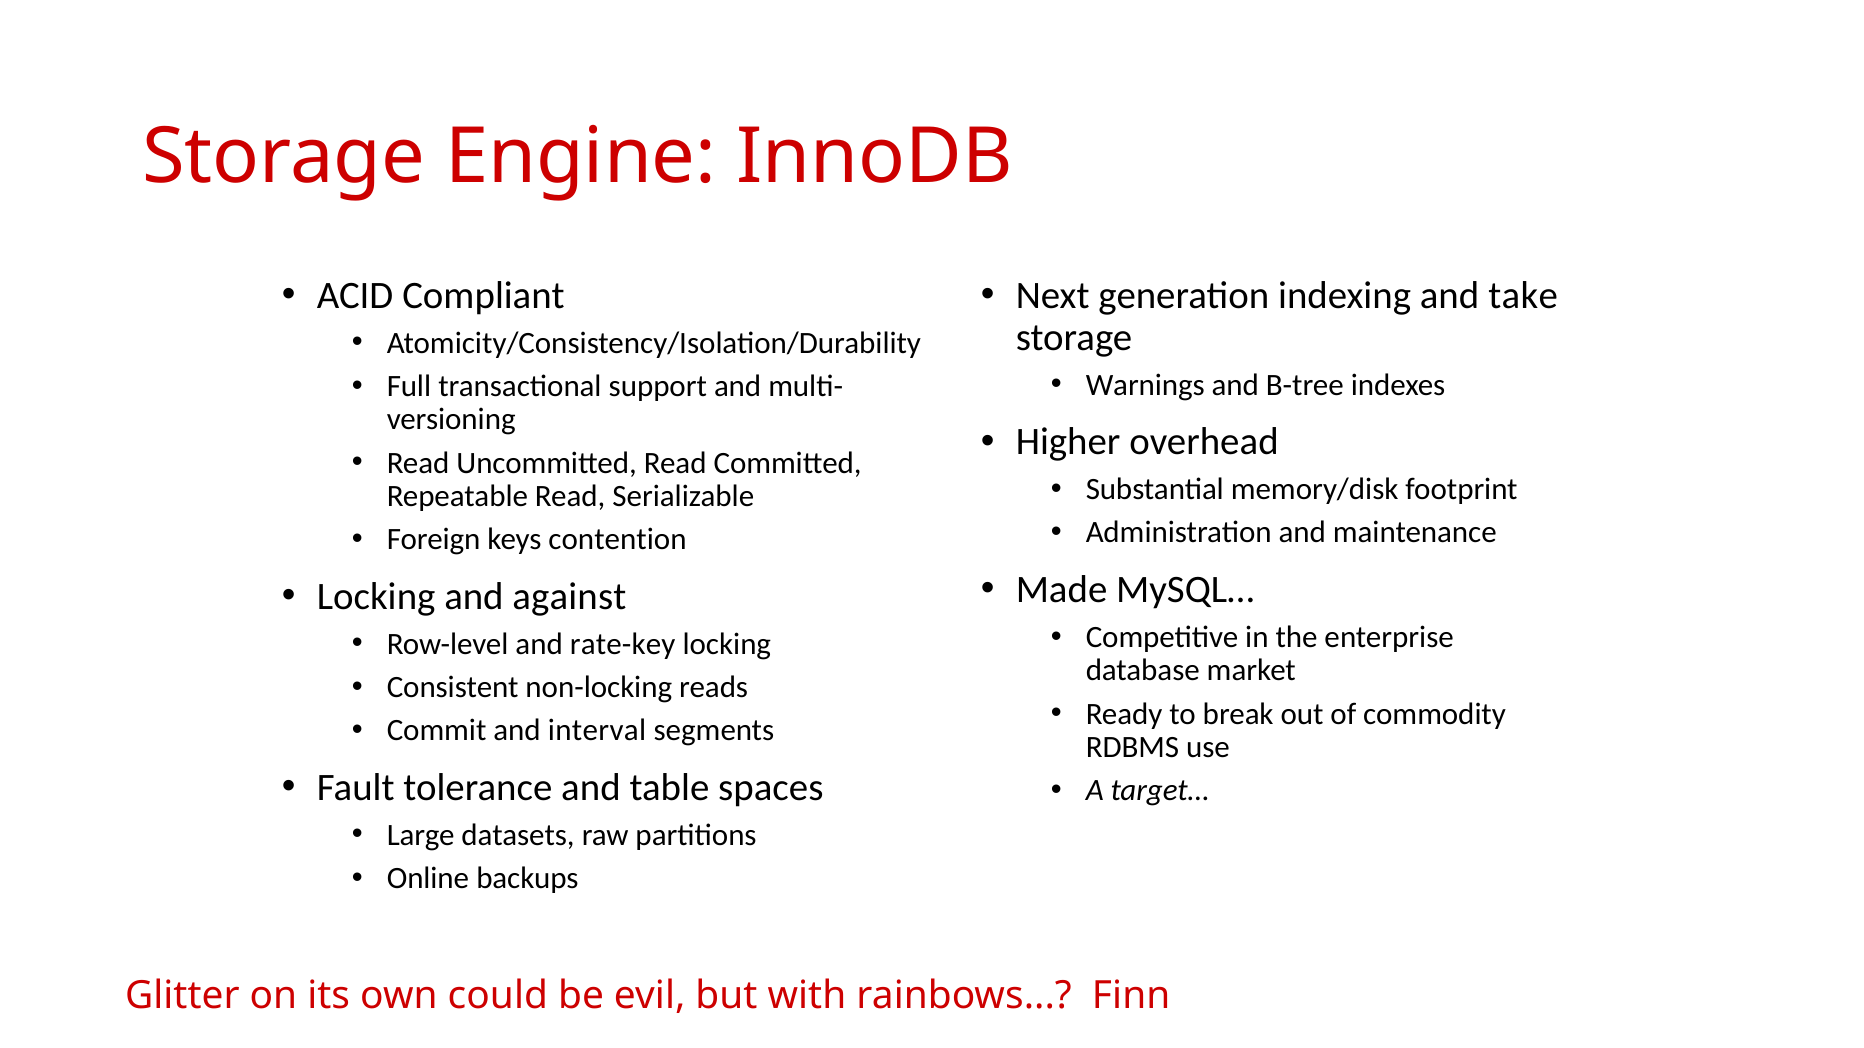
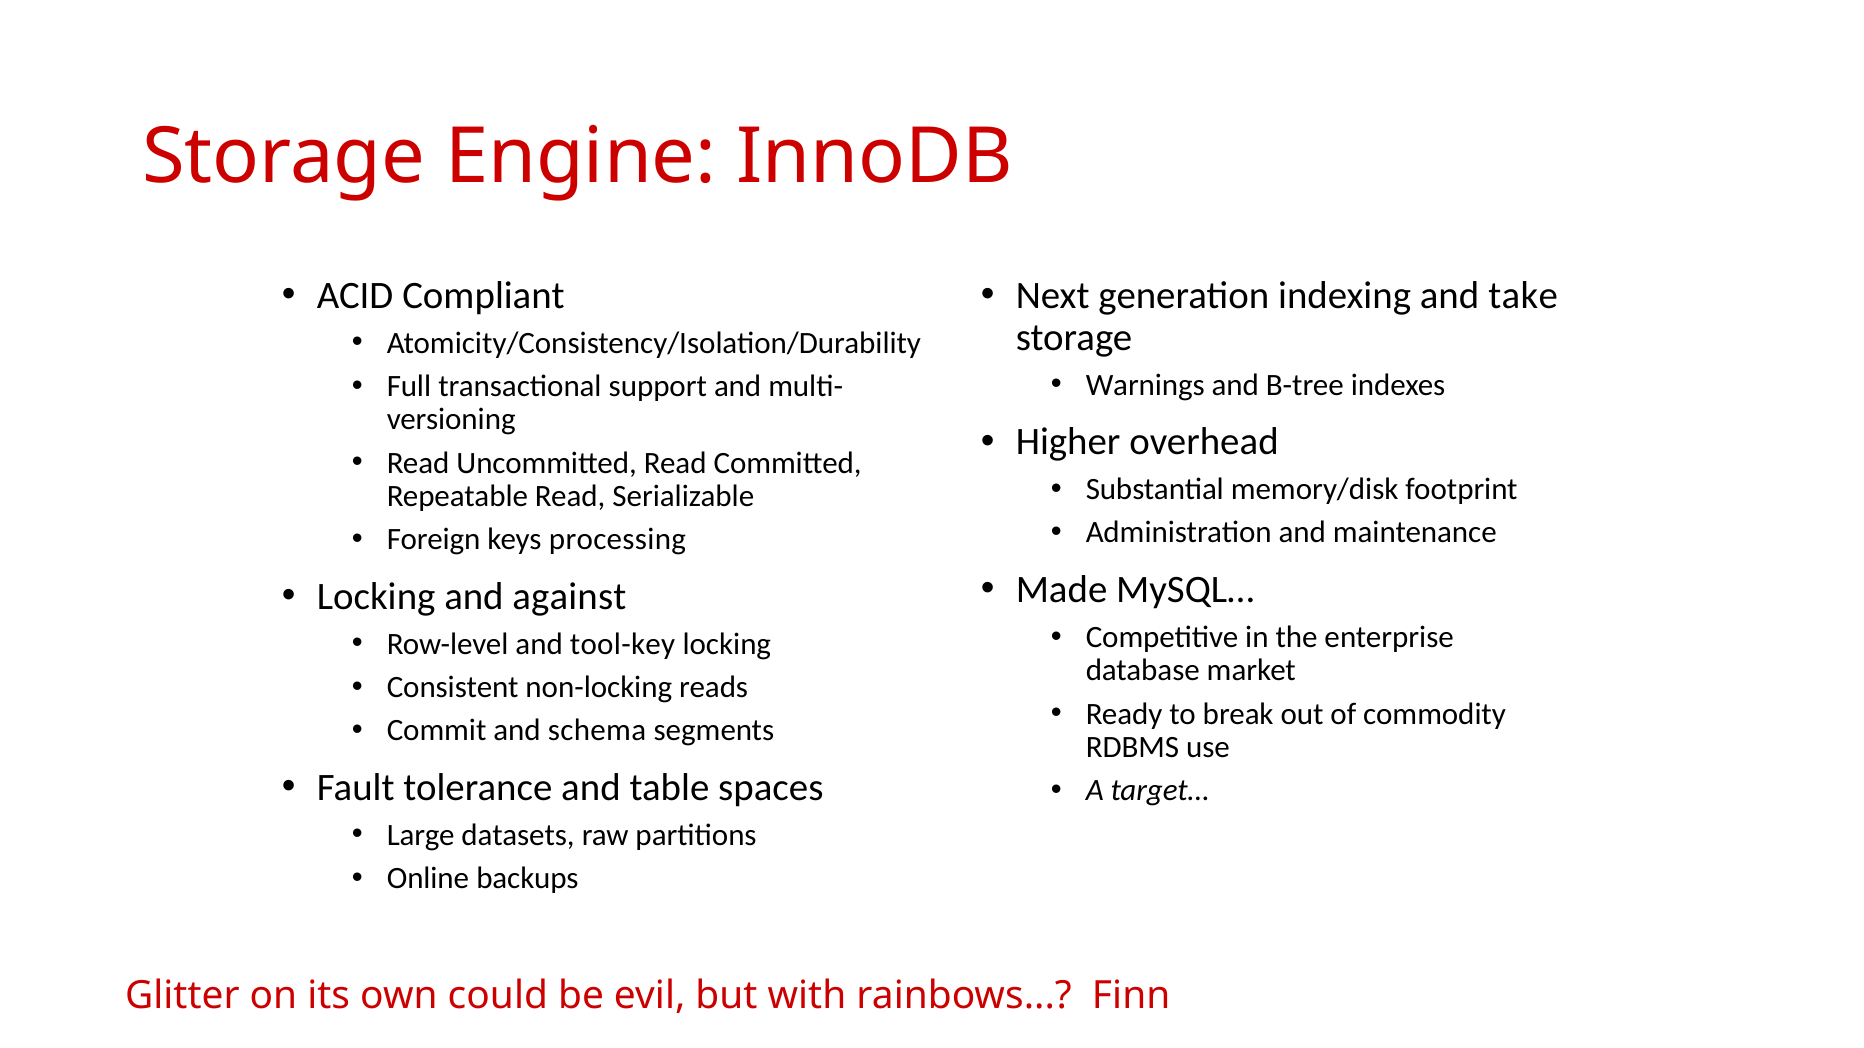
contention: contention -> processing
rate-key: rate-key -> tool-key
interval: interval -> schema
